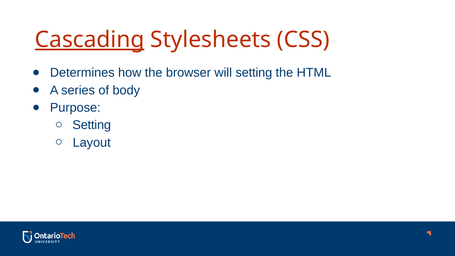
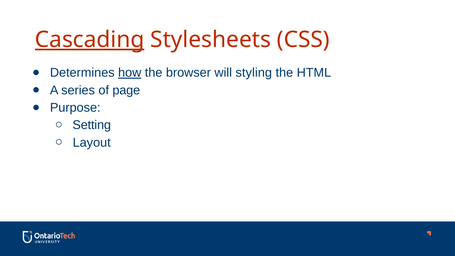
how underline: none -> present
will setting: setting -> styling
body: body -> page
